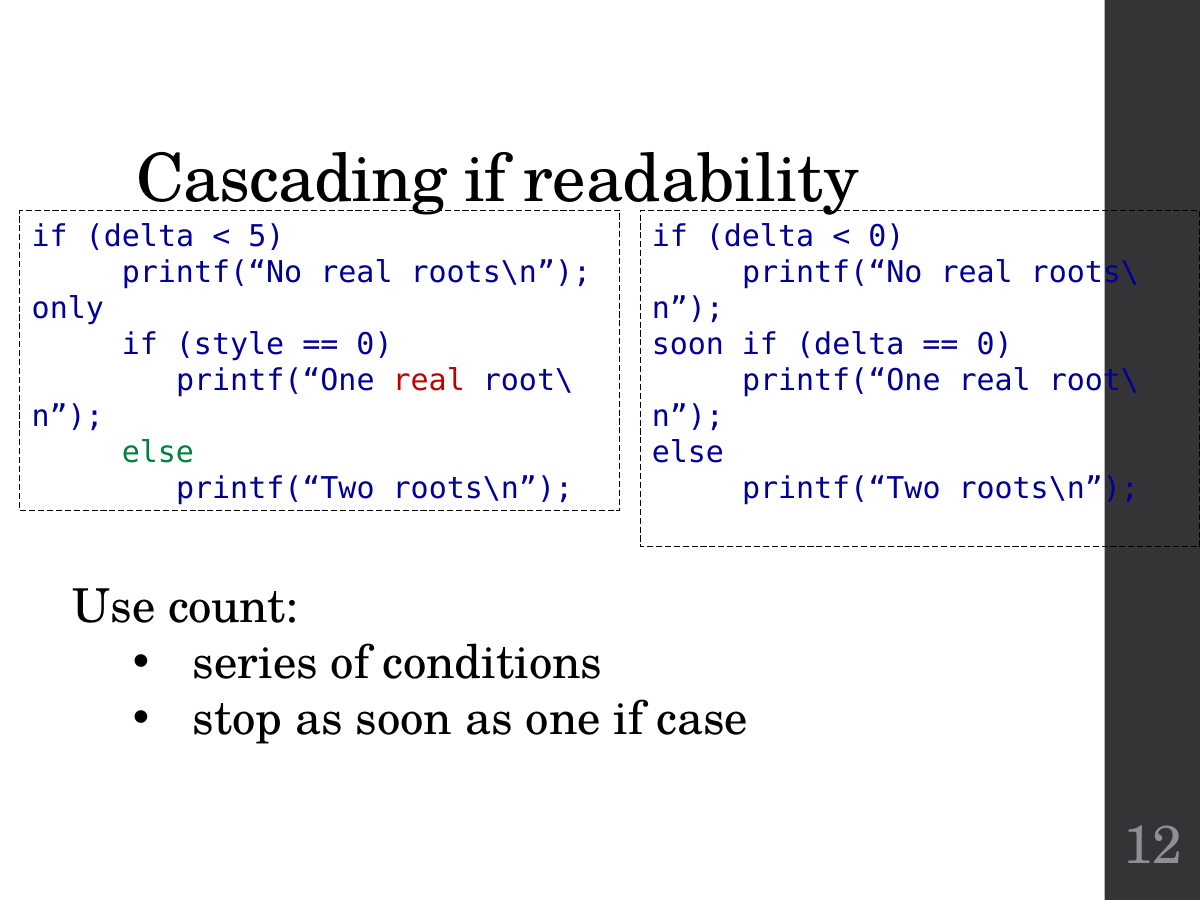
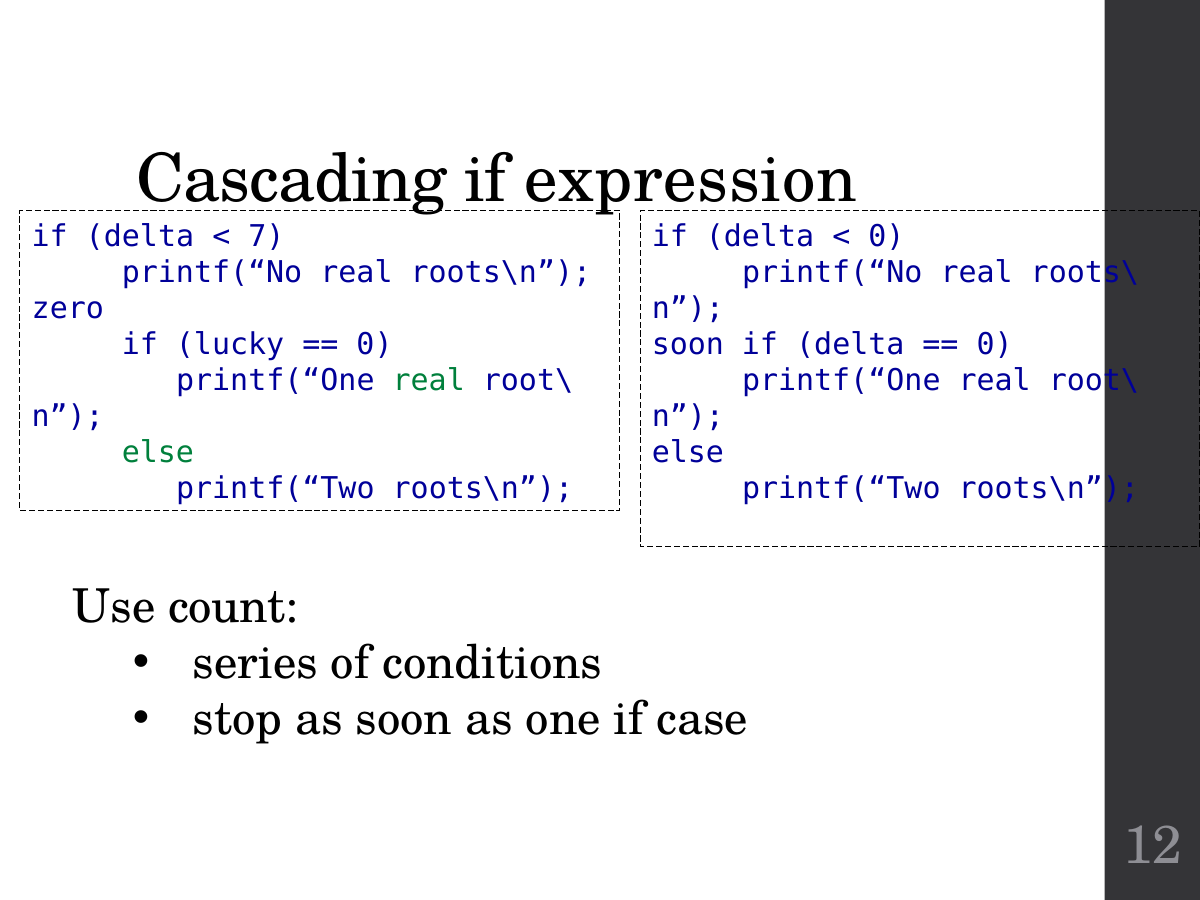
readability: readability -> expression
5: 5 -> 7
only: only -> zero
style: style -> lucky
real at (429, 380) colour: red -> green
